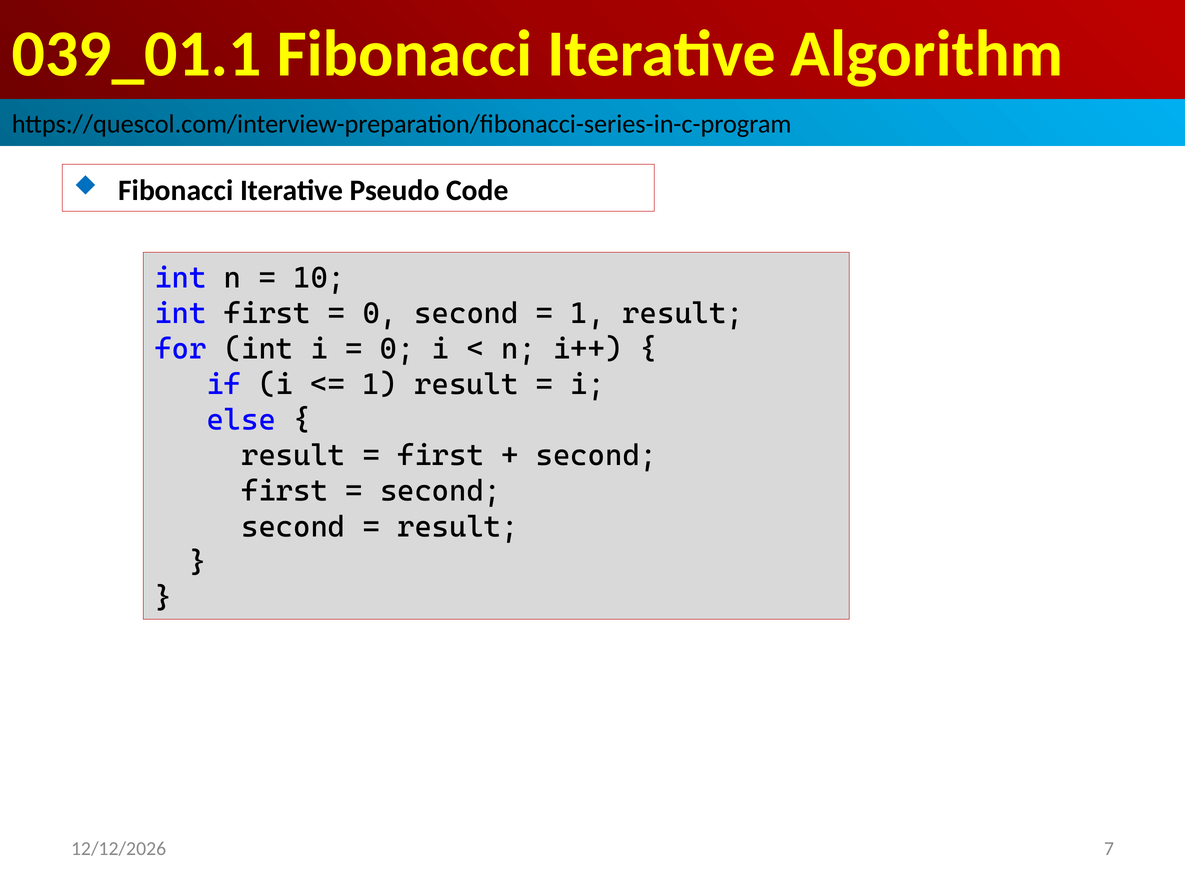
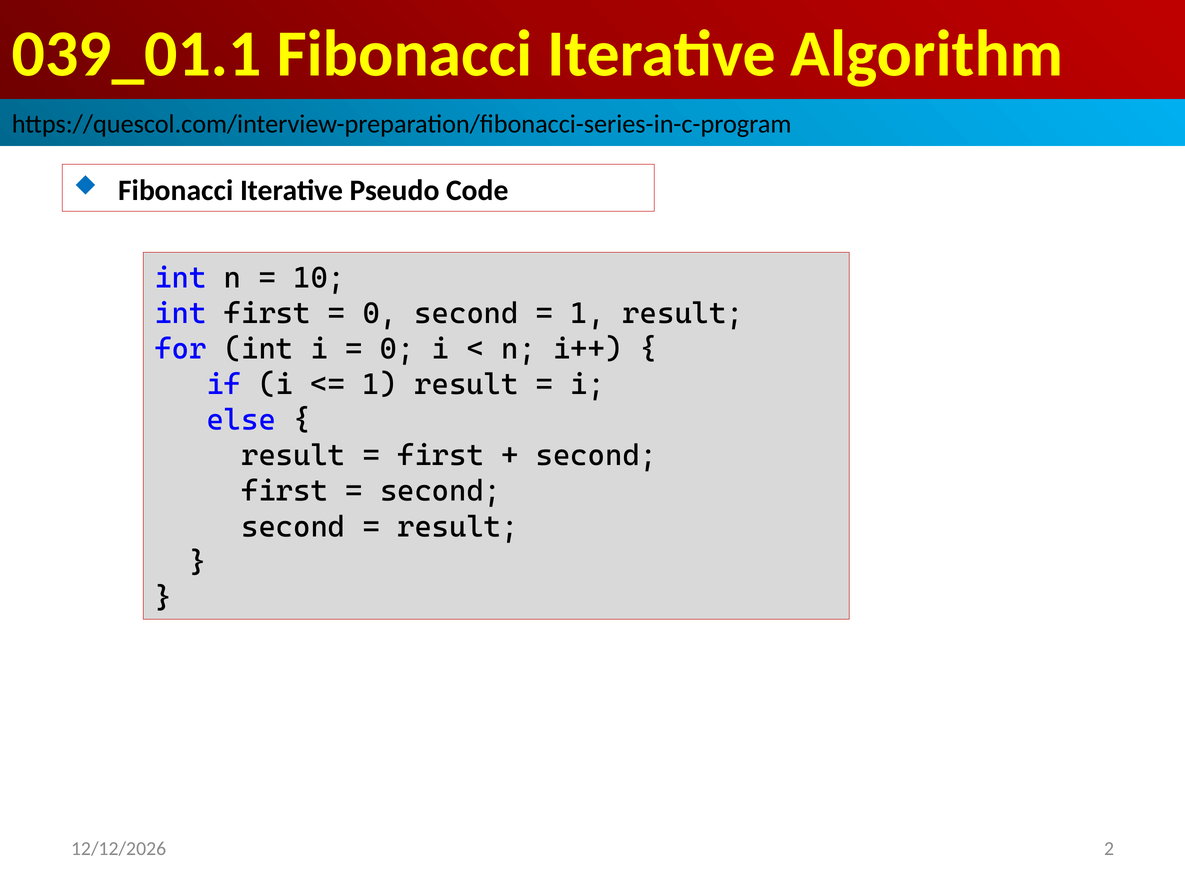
7: 7 -> 2
